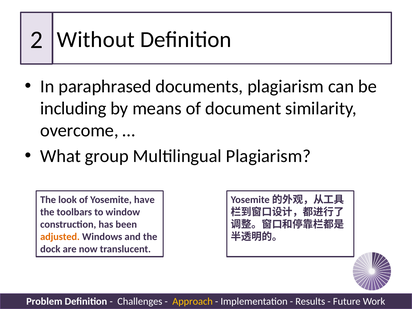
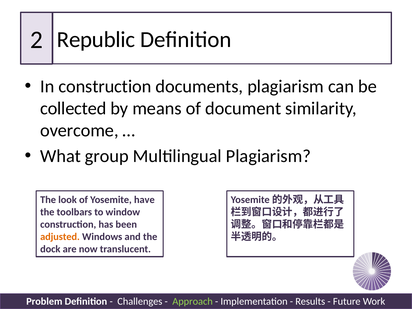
Without: Without -> Republic
In paraphrased: paraphrased -> construction
including: including -> collected
Approach colour: yellow -> light green
